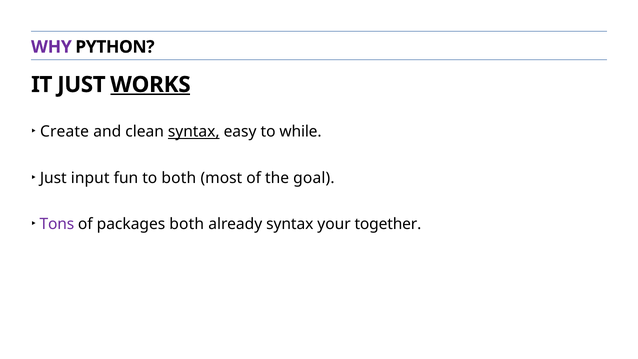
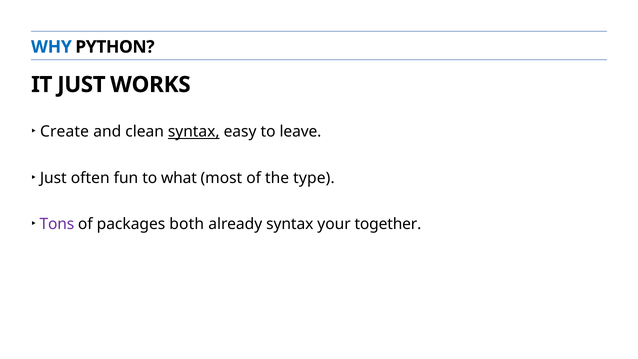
WHY colour: purple -> blue
WORKS underline: present -> none
while: while -> leave
input: input -> often
to both: both -> what
goal: goal -> type
